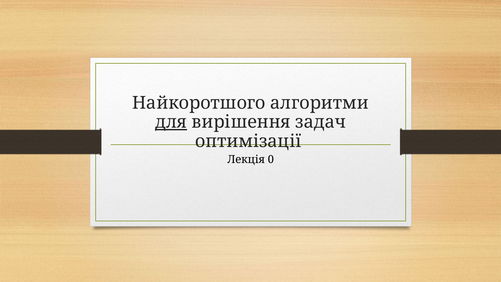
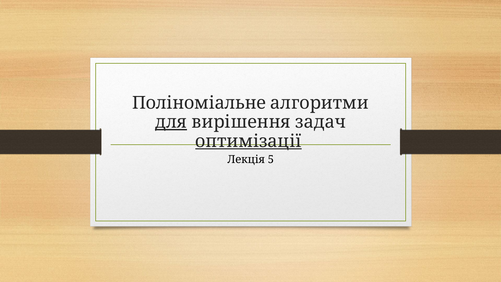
Найкоротшого: Найкоротшого -> Поліноміальне
оптимізації underline: none -> present
0: 0 -> 5
